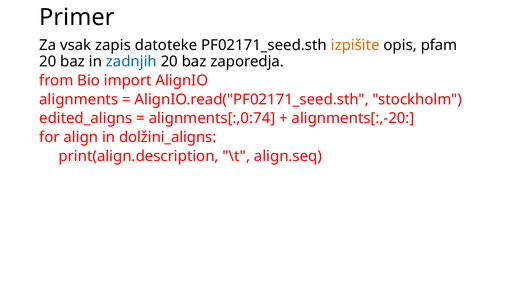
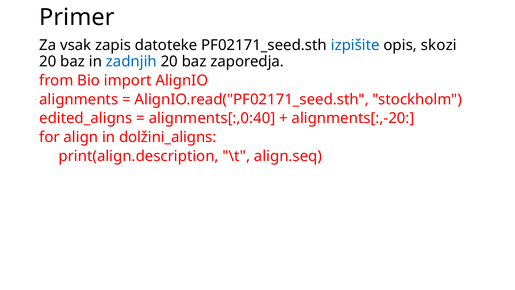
izpišite colour: orange -> blue
pfam: pfam -> skozi
alignments[:,0:74: alignments[:,0:74 -> alignments[:,0:40
